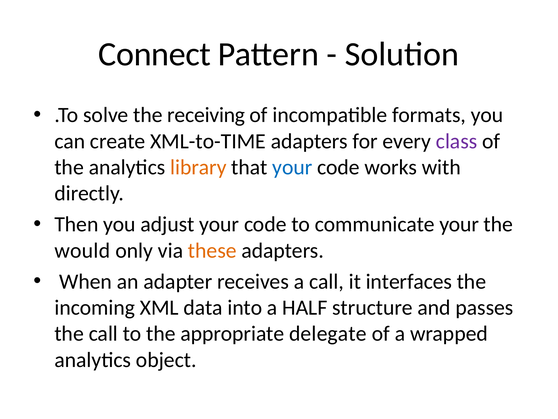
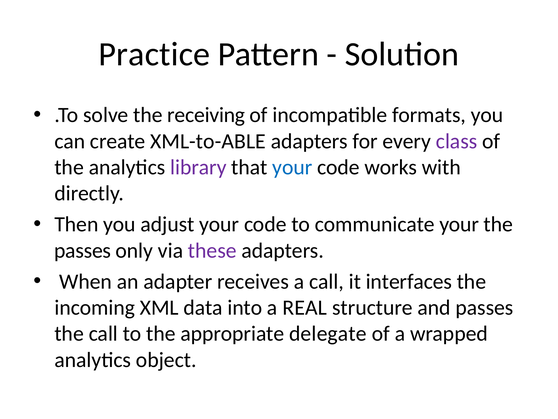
Connect: Connect -> Practice
XML-to-TIME: XML-to-TIME -> XML-to-ABLE
library colour: orange -> purple
would at (82, 250): would -> passes
these colour: orange -> purple
HALF: HALF -> REAL
